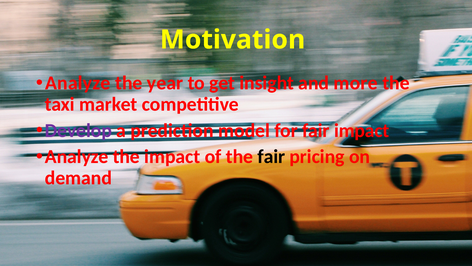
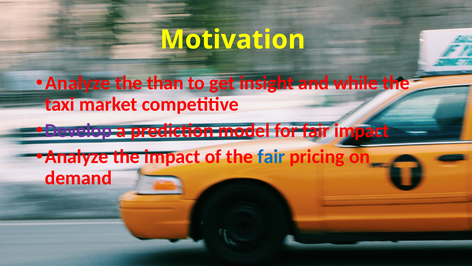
year: year -> than
more: more -> while
fair at (271, 156) colour: black -> blue
